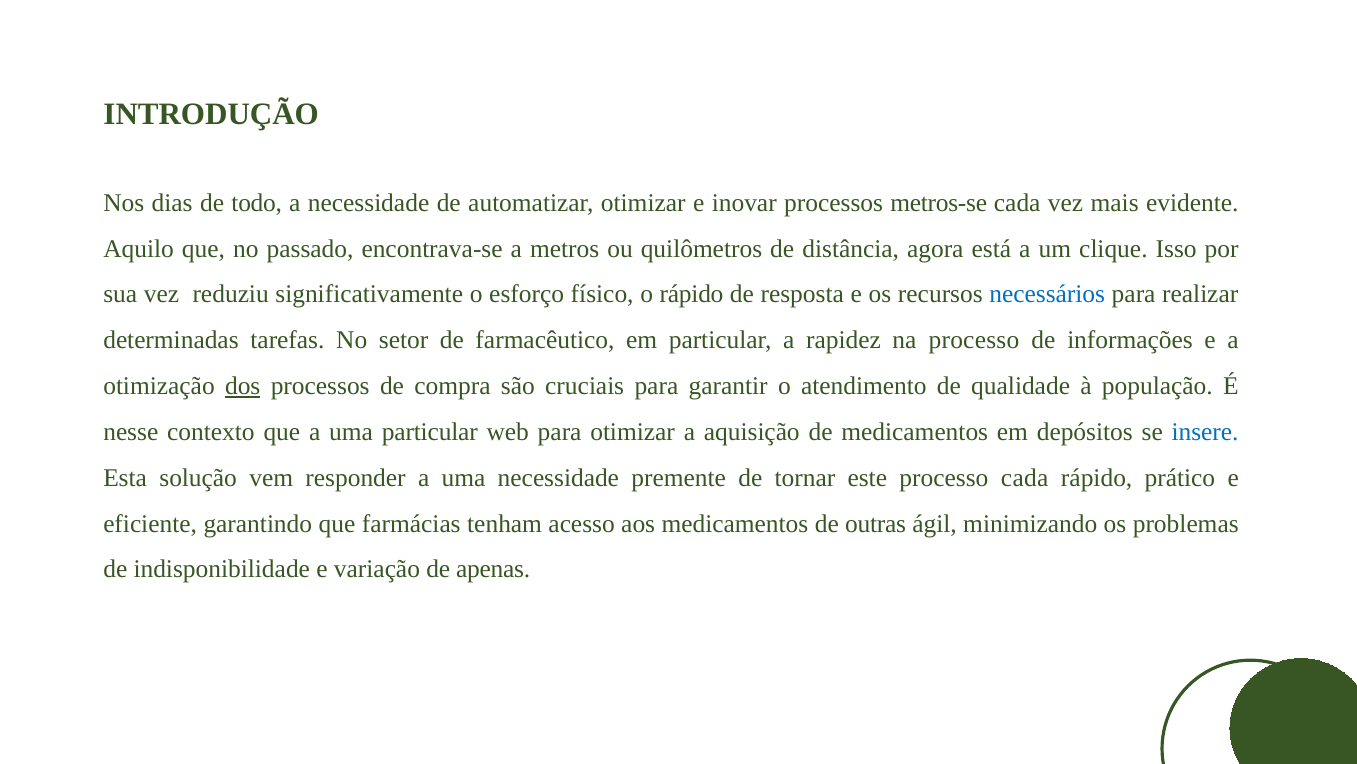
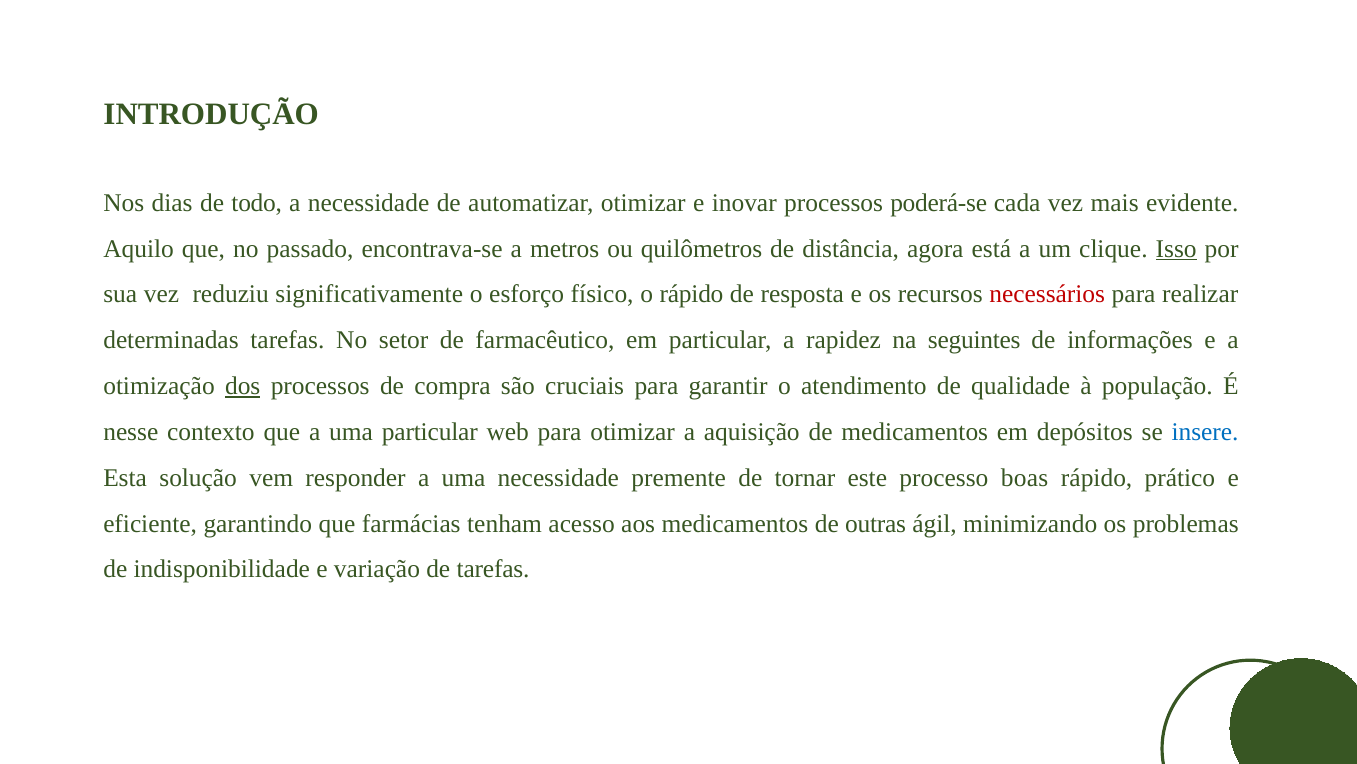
metros-se: metros-se -> poderá-se
Isso underline: none -> present
necessários colour: blue -> red
na processo: processo -> seguintes
processo cada: cada -> boas
de apenas: apenas -> tarefas
